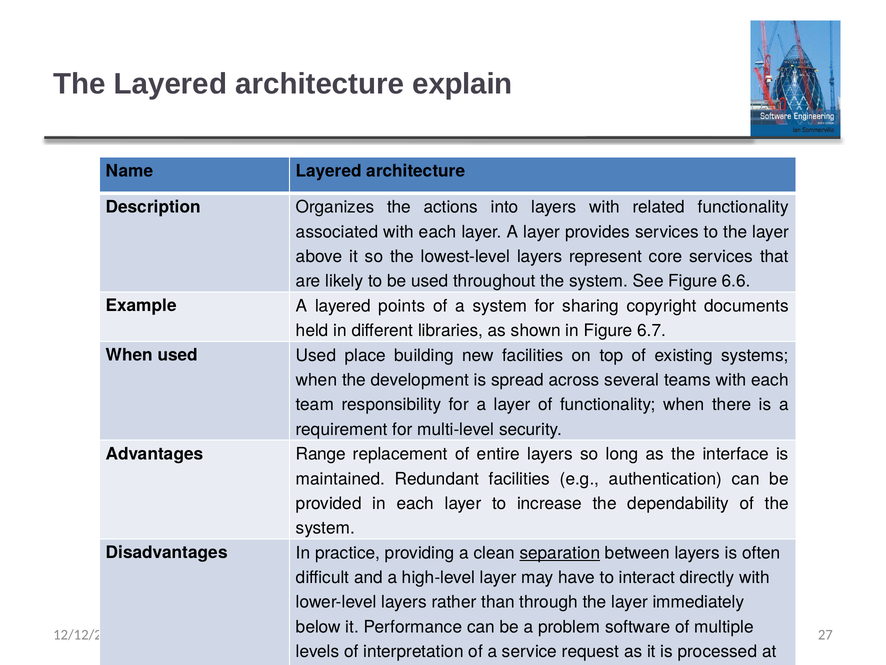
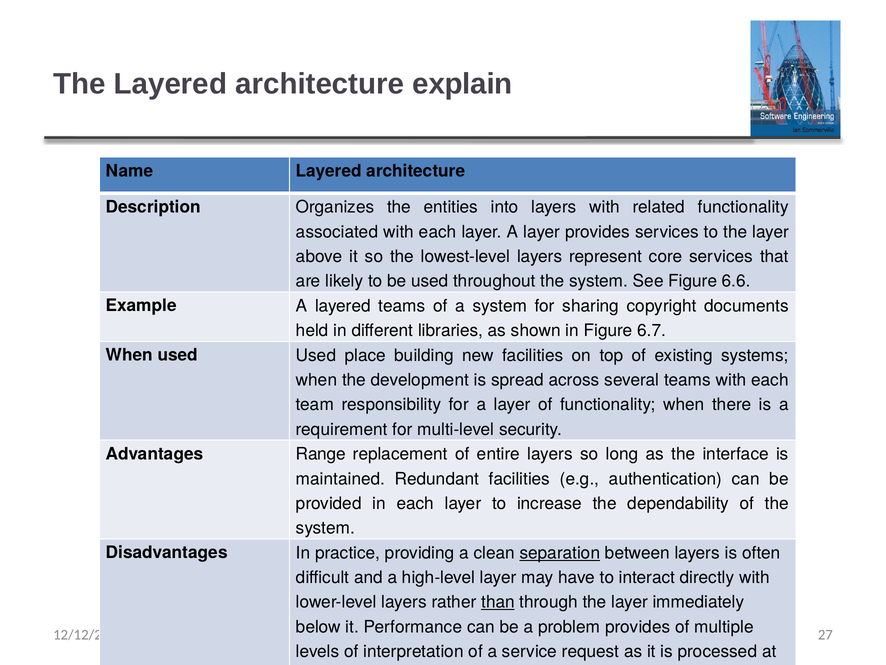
actions: actions -> entities
layered points: points -> teams
than underline: none -> present
problem software: software -> provides
